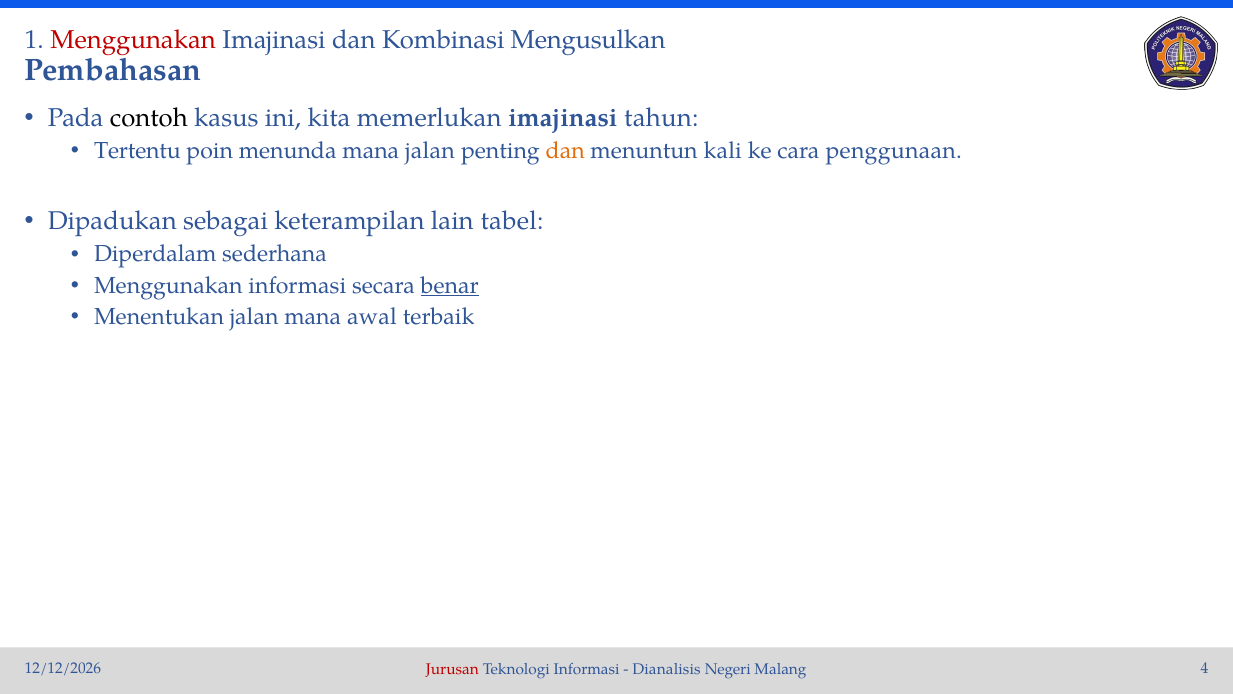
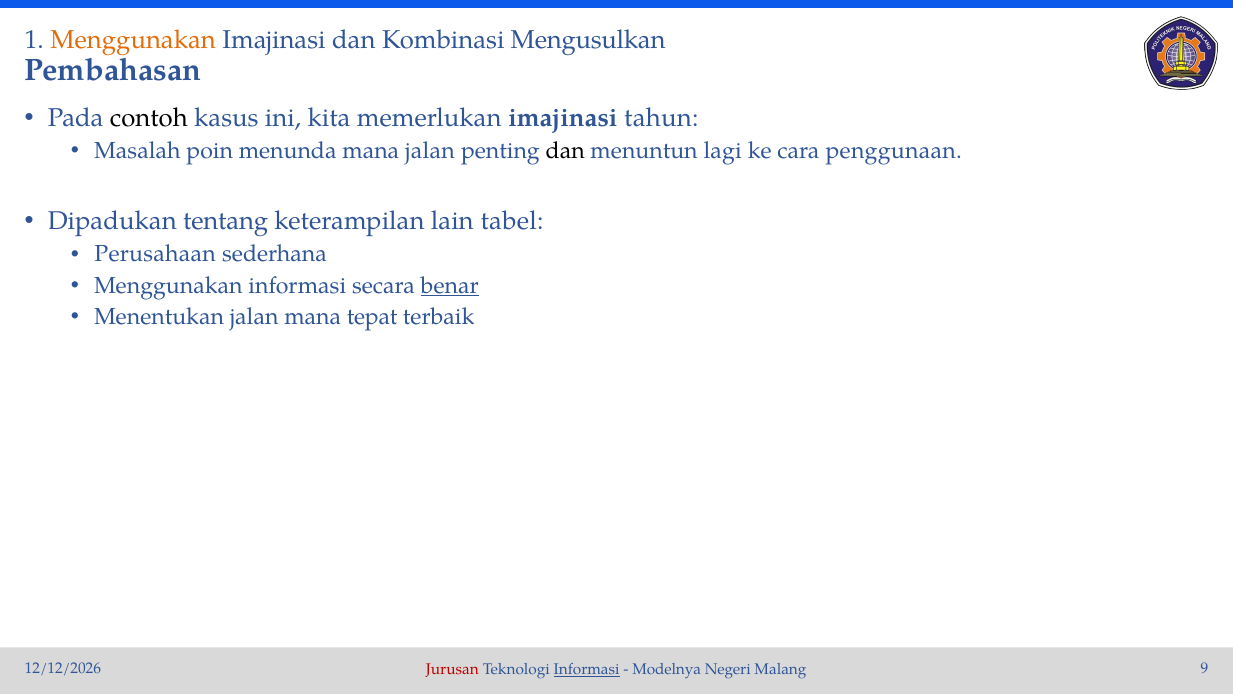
Menggunakan at (133, 40) colour: red -> orange
Tertentu: Tertentu -> Masalah
dan at (565, 151) colour: orange -> black
kali: kali -> lagi
sebagai: sebagai -> tentang
Diperdalam: Diperdalam -> Perusahaan
awal: awal -> tepat
Informasi at (587, 669) underline: none -> present
Dianalisis: Dianalisis -> Modelnya
4: 4 -> 9
